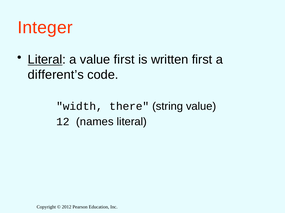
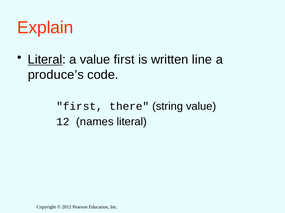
Integer: Integer -> Explain
written first: first -> line
different’s: different’s -> produce’s
width at (80, 107): width -> first
